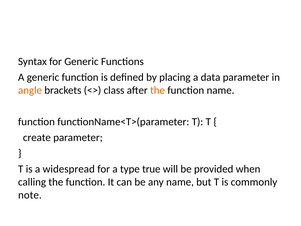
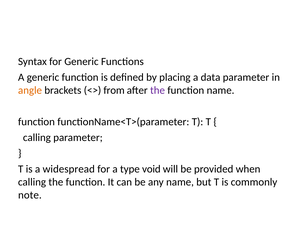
class: class -> from
the at (158, 90) colour: orange -> purple
create at (37, 137): create -> calling
true: true -> void
